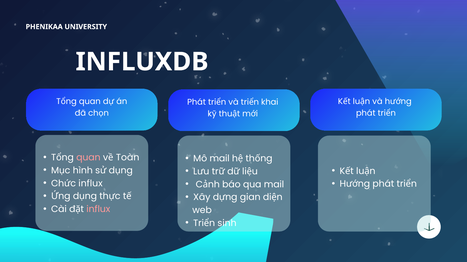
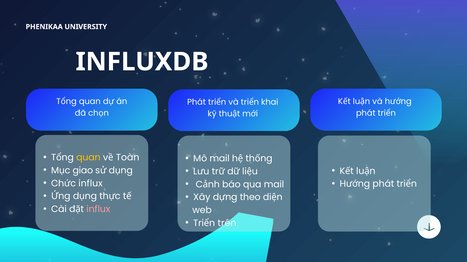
quan at (88, 158) colour: pink -> yellow
hình: hình -> giao
gian: gian -> theo
sinh: sinh -> trên
